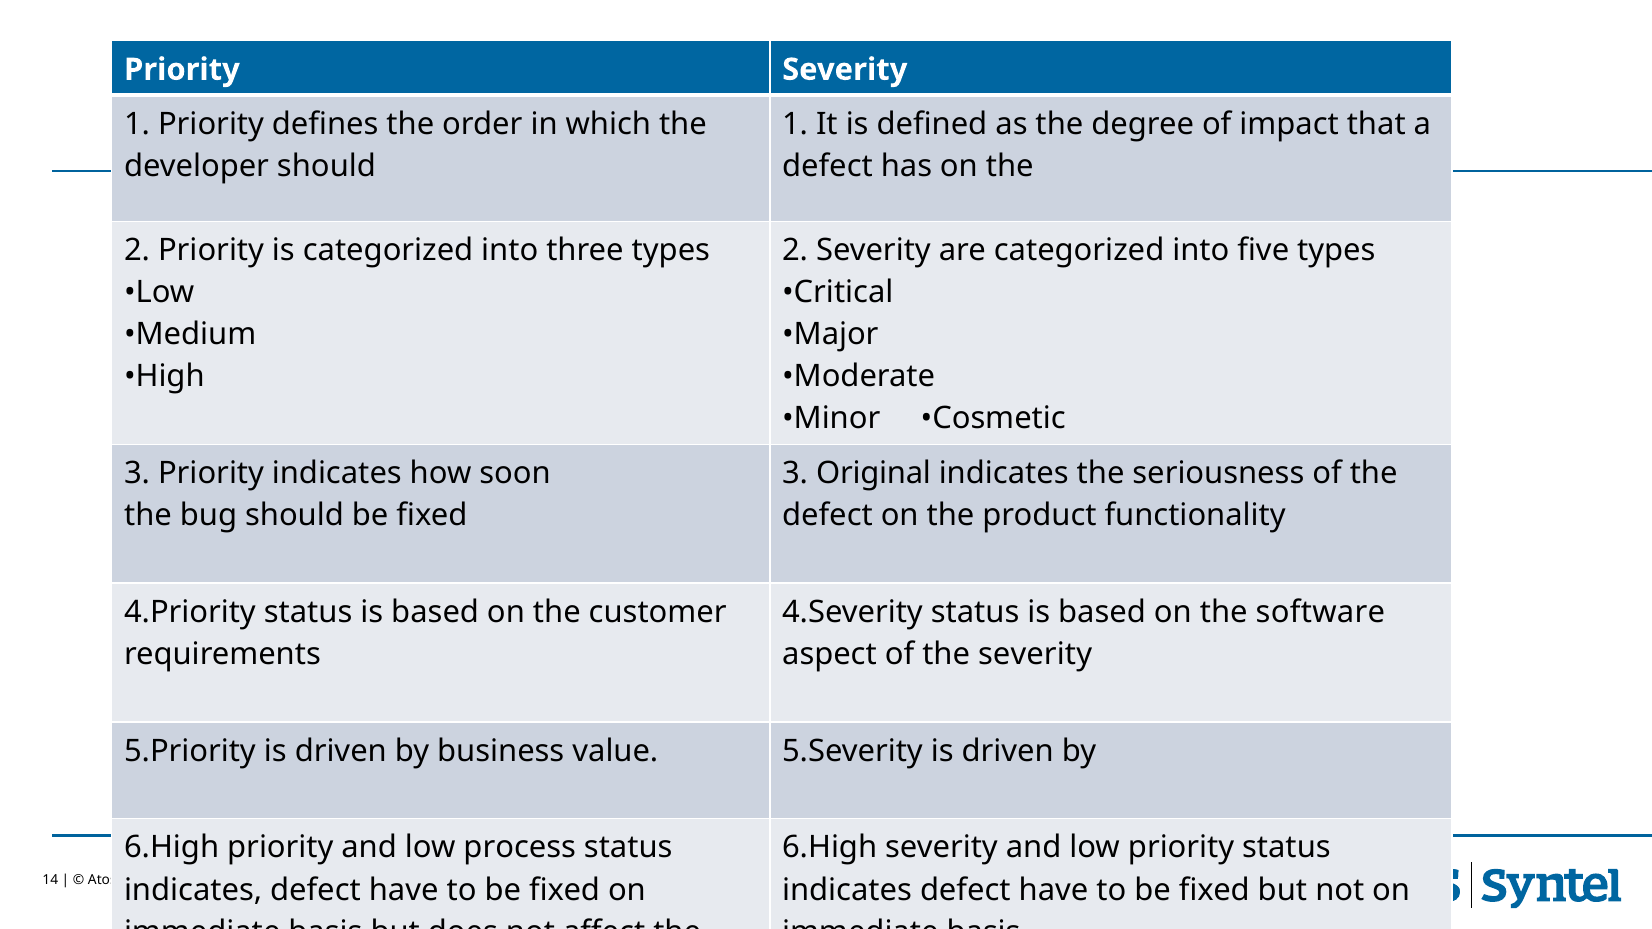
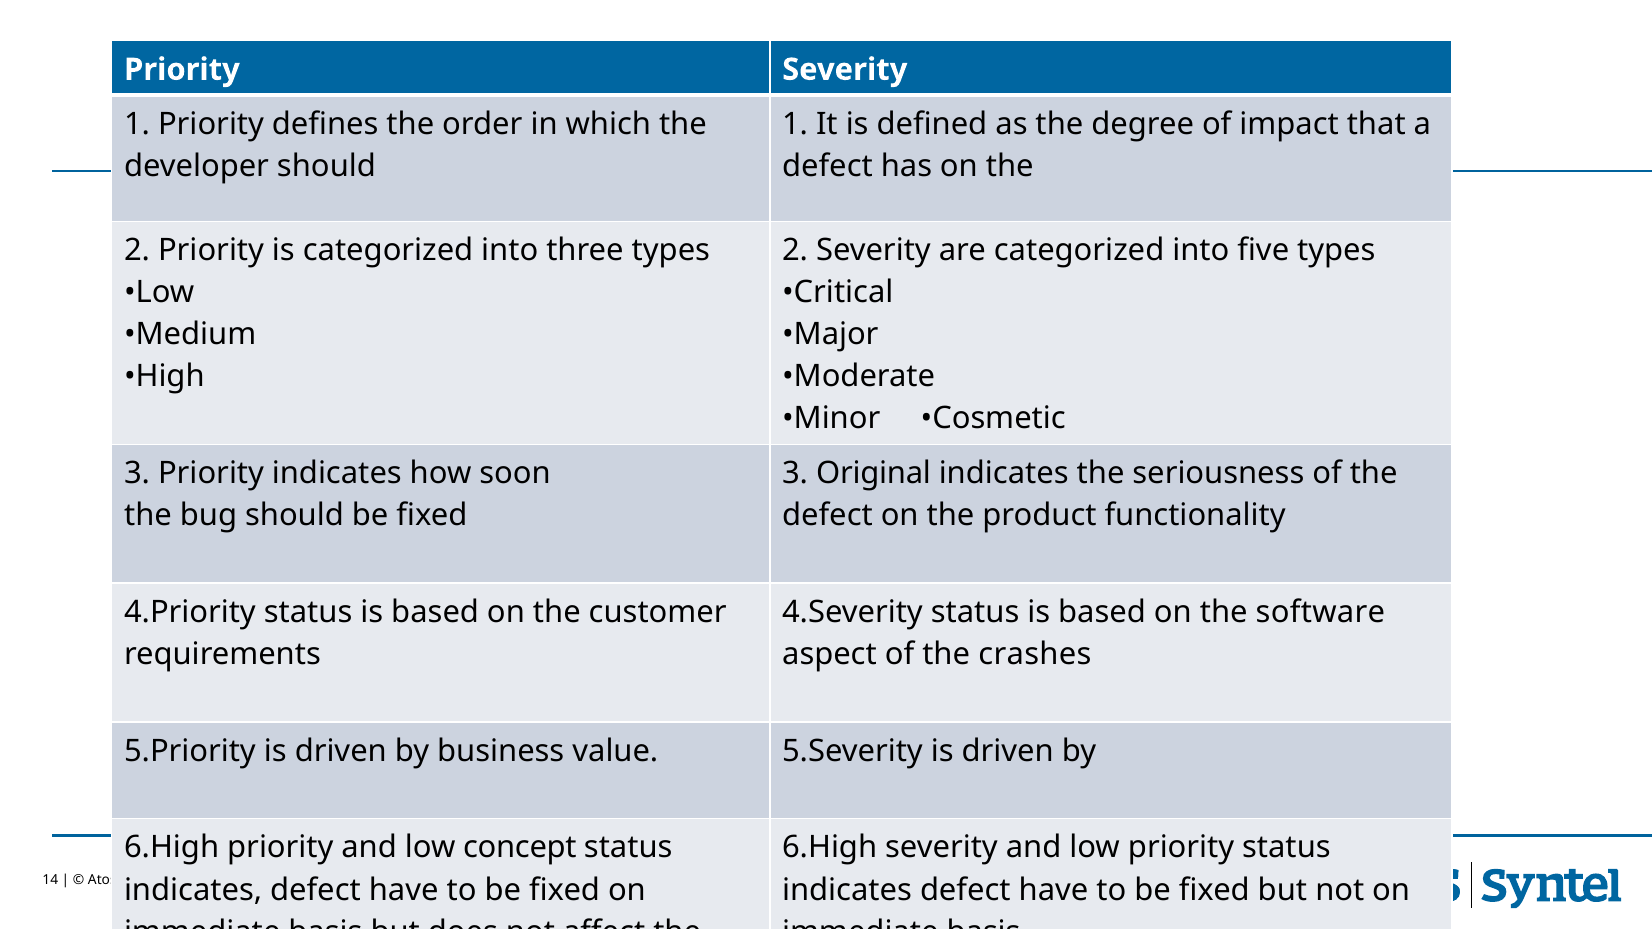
the severity: severity -> crashes
process: process -> concept
